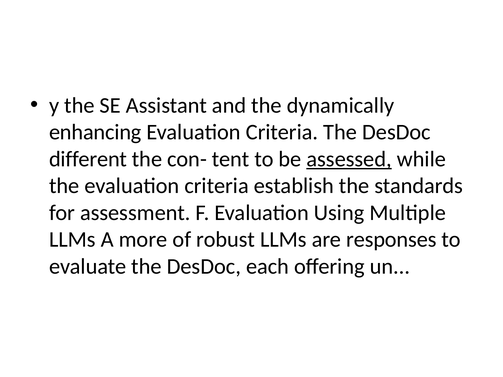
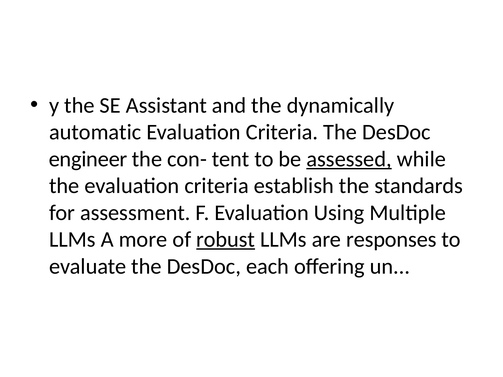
enhancing: enhancing -> automatic
different: different -> engineer
robust underline: none -> present
